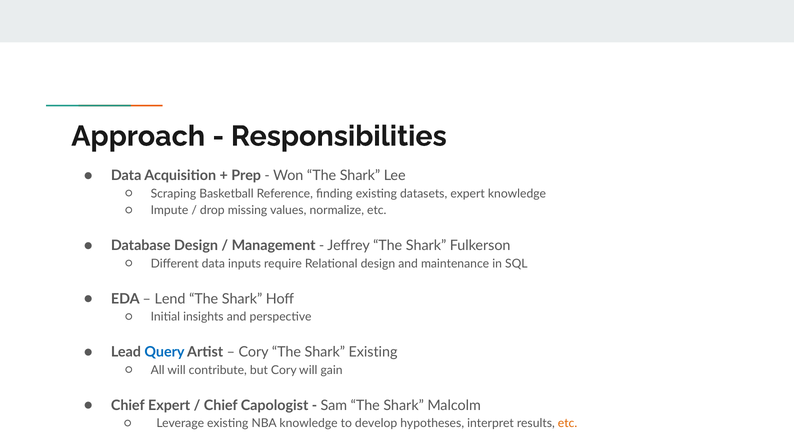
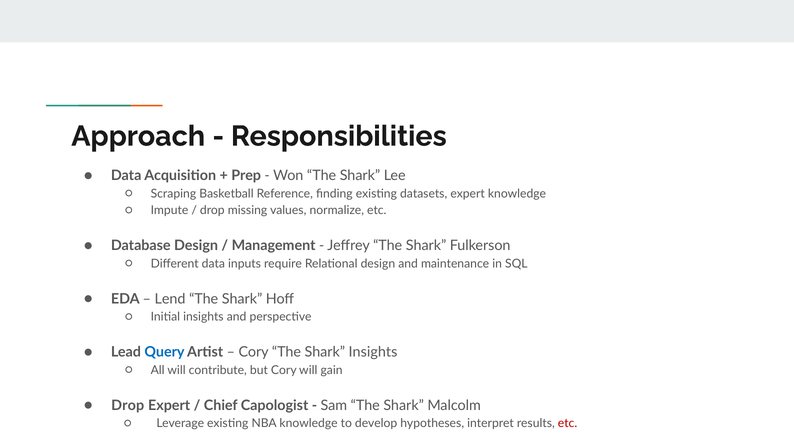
Shark Existing: Existing -> Insights
Chief at (128, 405): Chief -> Drop
etc at (568, 423) colour: orange -> red
